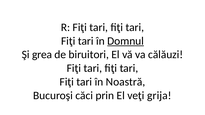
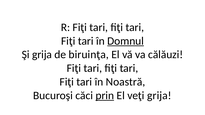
Şi grea: grea -> grija
biruitori: biruitori -> biruinţa
prin underline: none -> present
